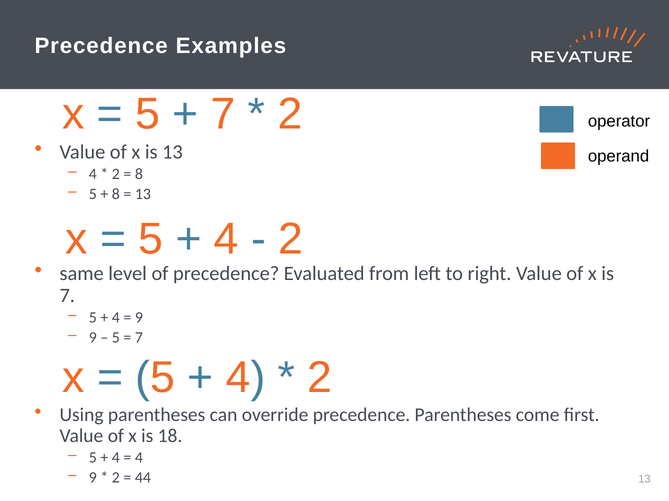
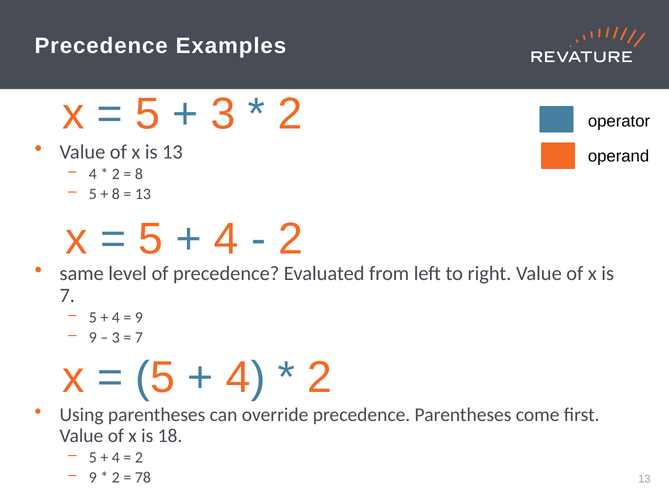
7 at (223, 114): 7 -> 3
5 at (116, 338): 5 -> 3
4 at (139, 458): 4 -> 2
44: 44 -> 78
